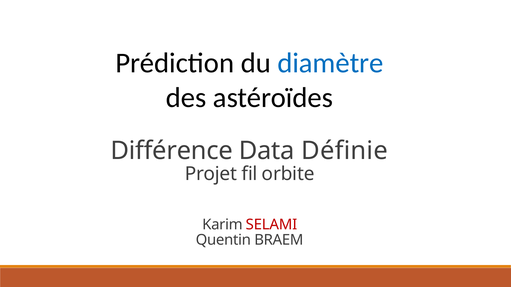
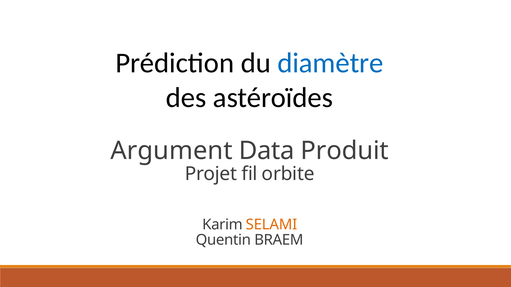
Différence: Différence -> Argument
Définie: Définie -> Produit
SELAMI colour: red -> orange
